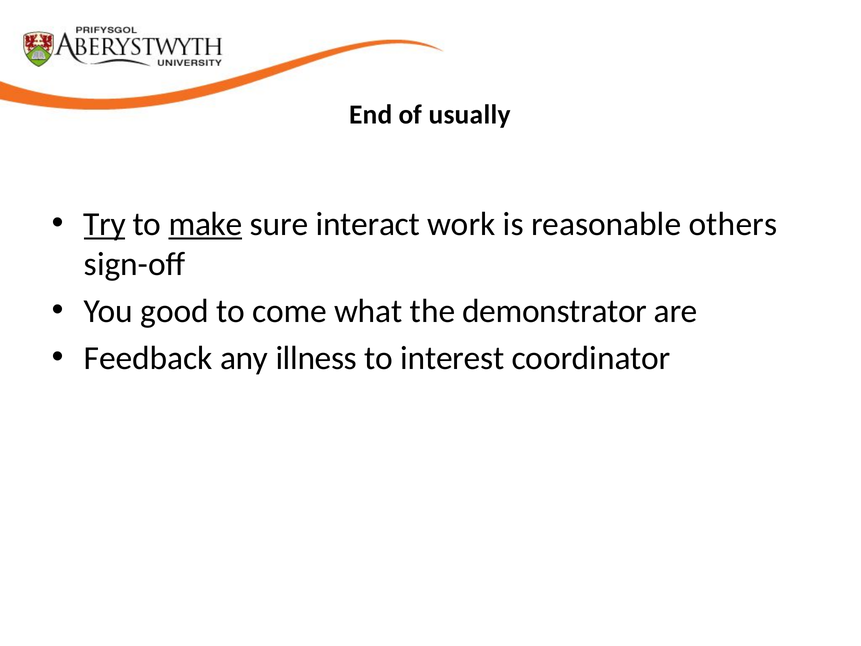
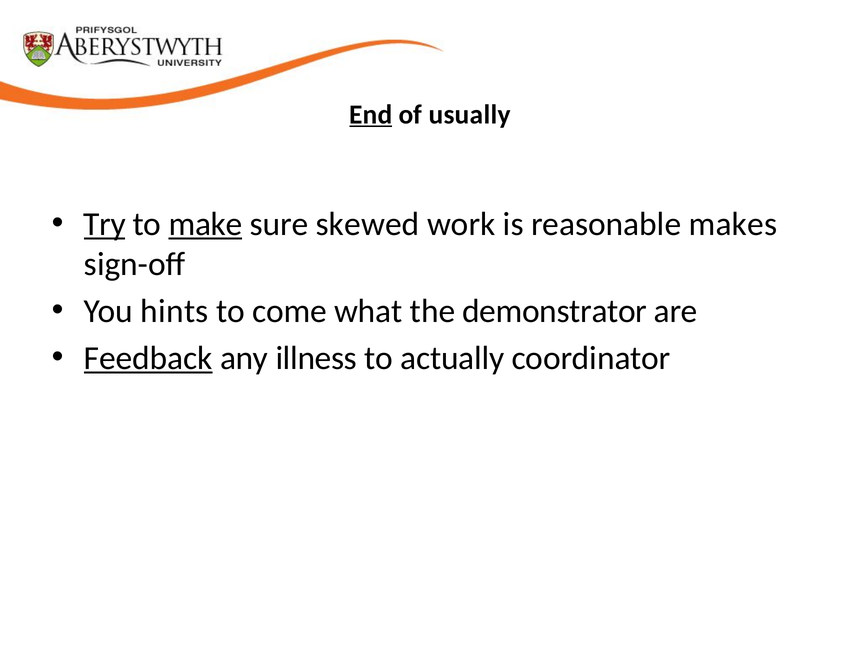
End underline: none -> present
interact: interact -> skewed
others: others -> makes
good: good -> hints
Feedback underline: none -> present
interest: interest -> actually
